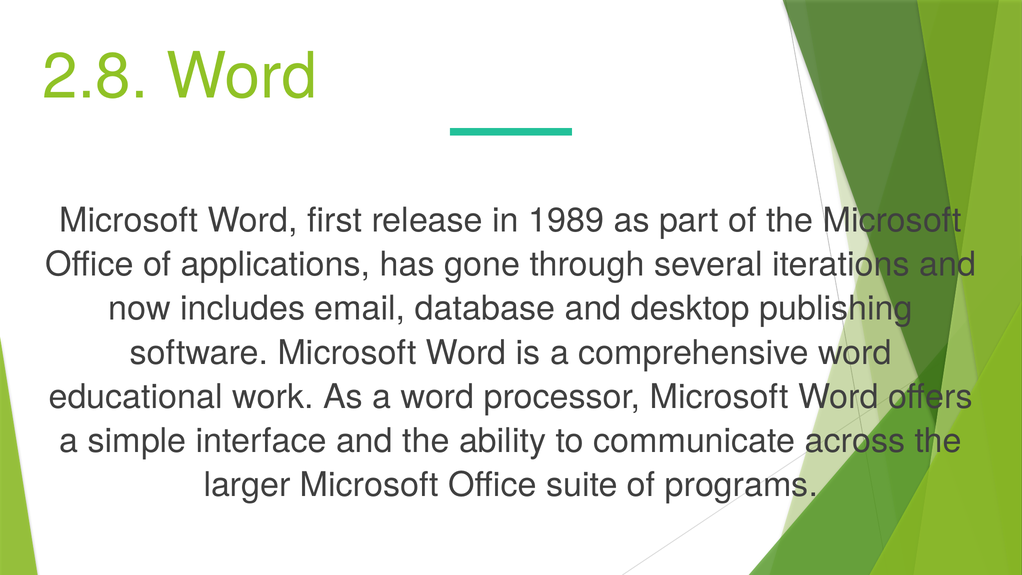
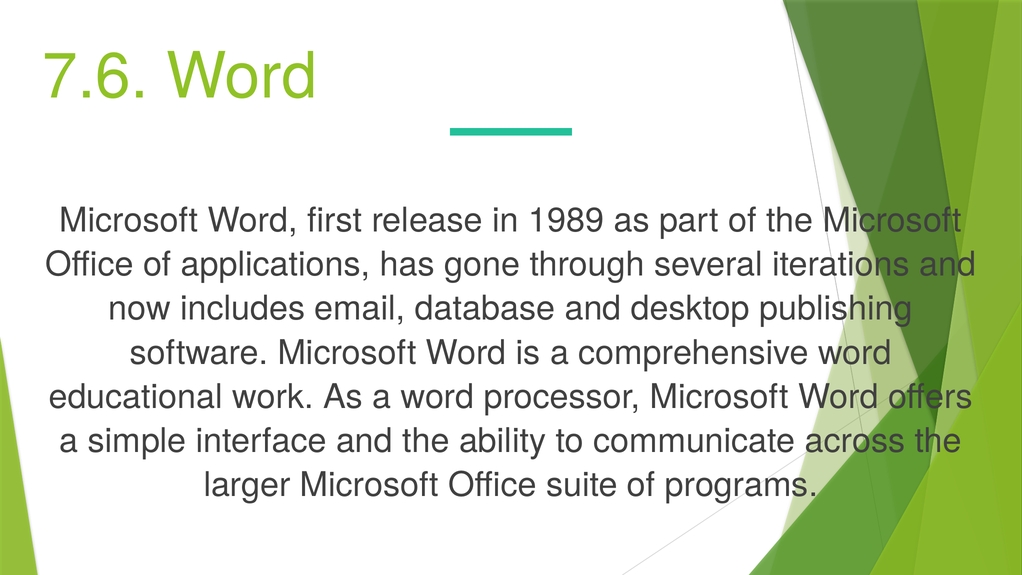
2.8: 2.8 -> 7.6
